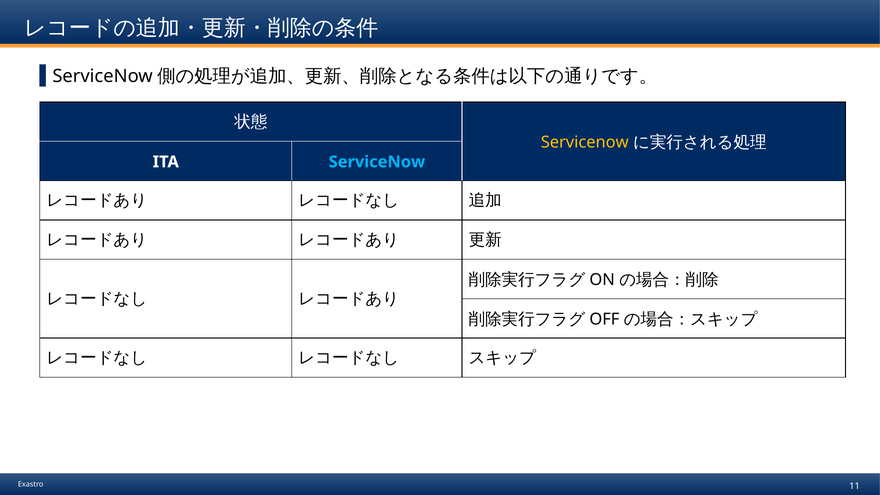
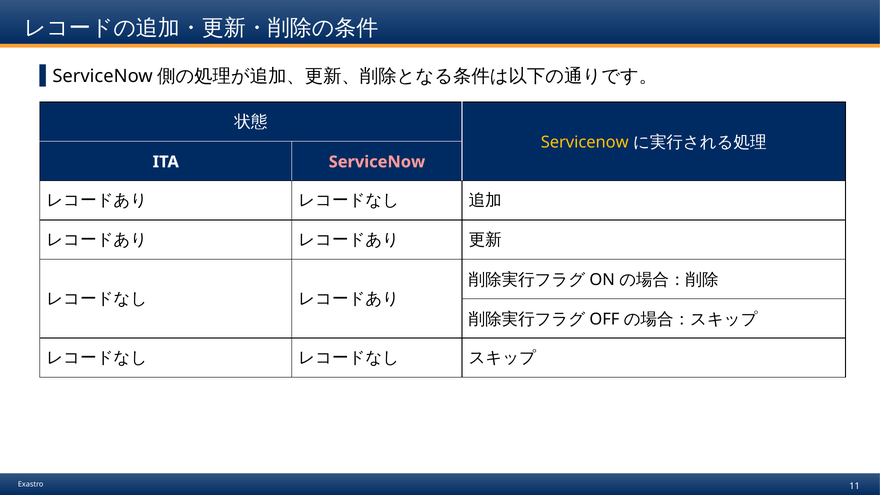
ServiceNow at (377, 162) colour: light blue -> pink
